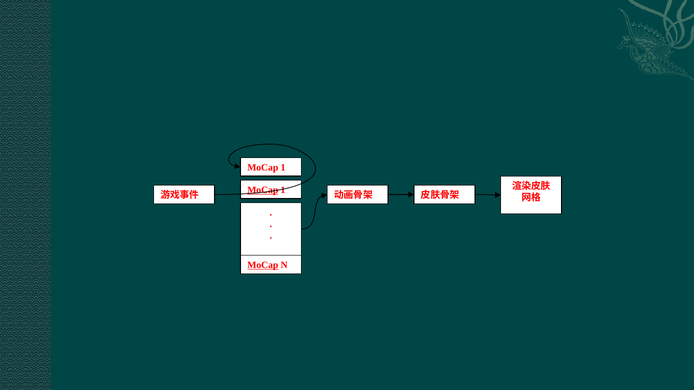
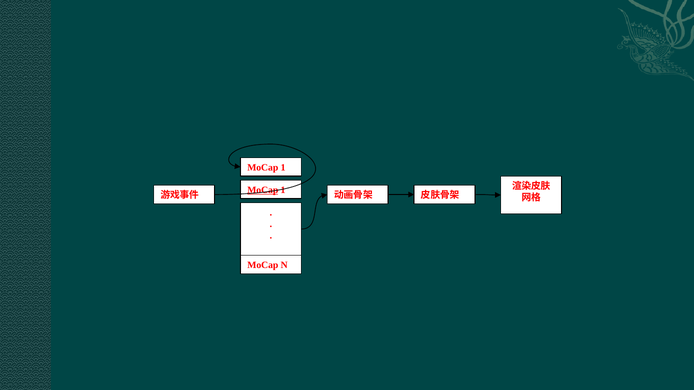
MoCap at (263, 265) underline: present -> none
